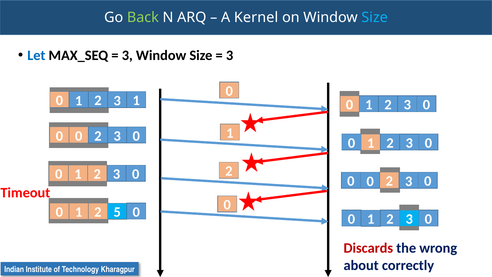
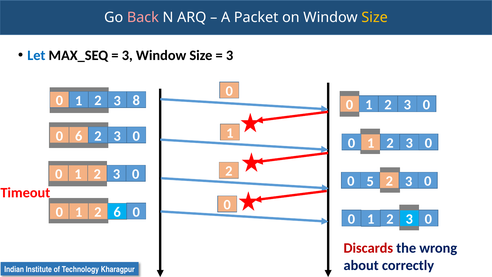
Back colour: light green -> pink
Kernel: Kernel -> Packet
Size at (375, 17) colour: light blue -> yellow
3 1: 1 -> 8
0 at (79, 136): 0 -> 6
0 at (370, 181): 0 -> 5
2 5: 5 -> 6
